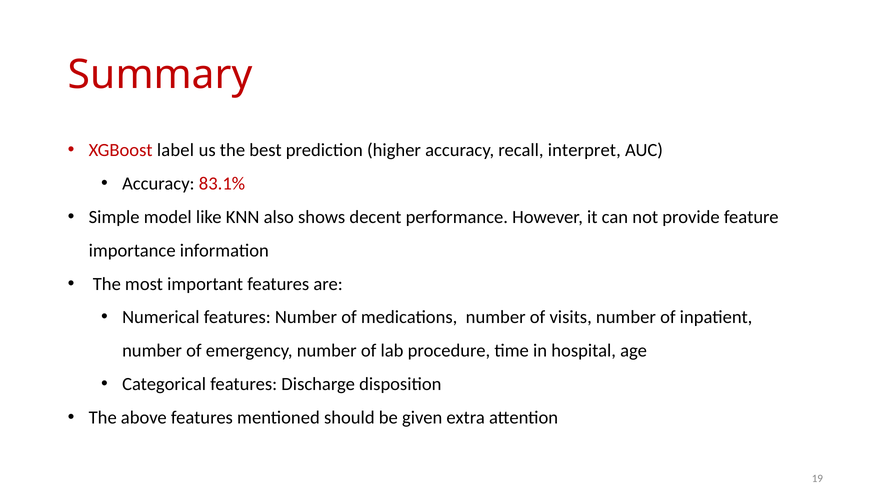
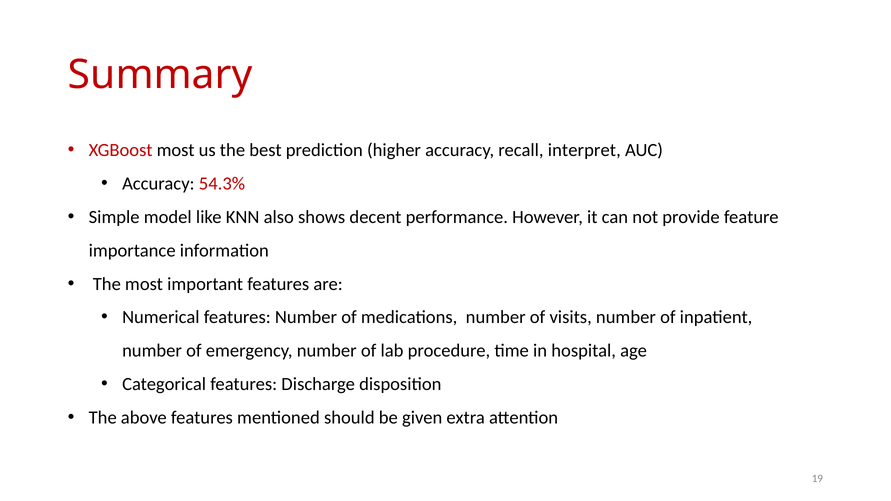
XGBoost label: label -> most
83.1%: 83.1% -> 54.3%
